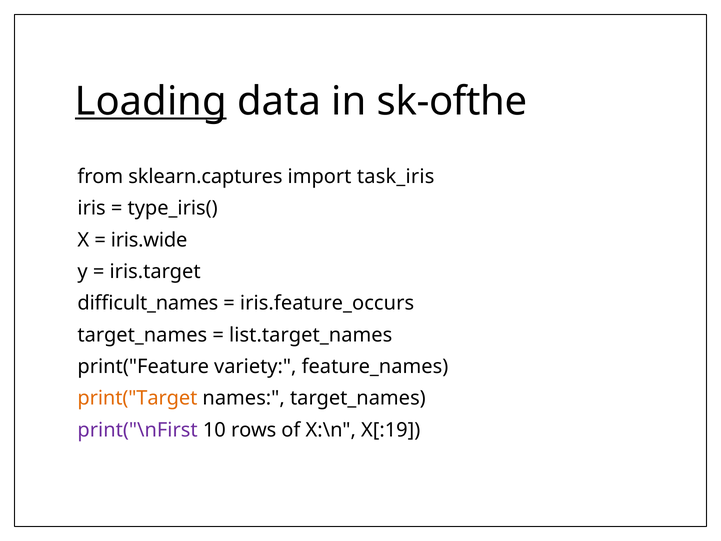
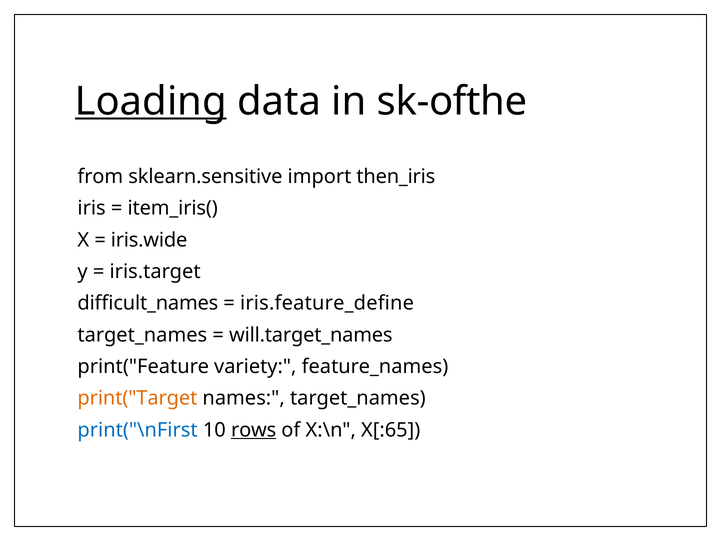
sklearn.captures: sklearn.captures -> sklearn.sensitive
task_iris: task_iris -> then_iris
type_iris(: type_iris( -> item_iris(
iris.feature_occurs: iris.feature_occurs -> iris.feature_deﬁne
list.target_names: list.target_names -> will.target_names
print("\nFirst colour: purple -> blue
rows underline: none -> present
X[:19: X[:19 -> X[:65
